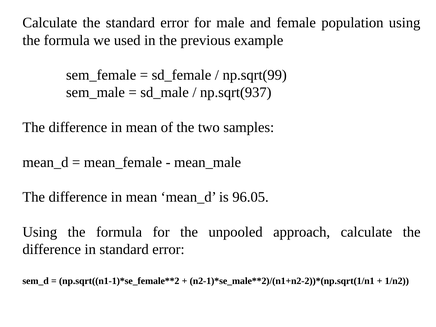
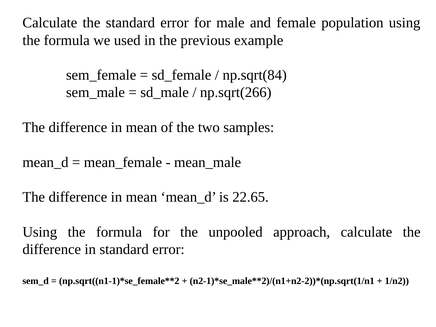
np.sqrt(99: np.sqrt(99 -> np.sqrt(84
np.sqrt(937: np.sqrt(937 -> np.sqrt(266
96.05: 96.05 -> 22.65
